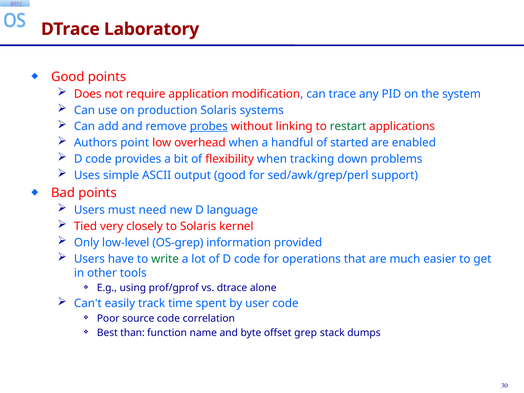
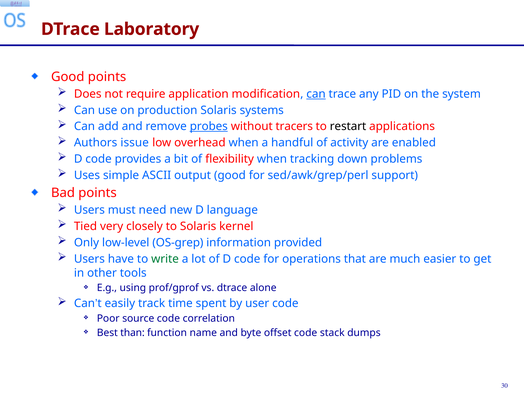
can at (316, 94) underline: none -> present
linking: linking -> tracers
restart colour: green -> black
point: point -> issue
started: started -> activity
offset grep: grep -> code
